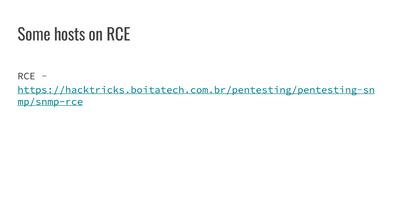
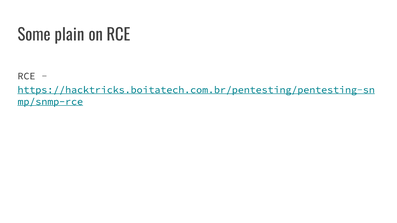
hosts: hosts -> plain
